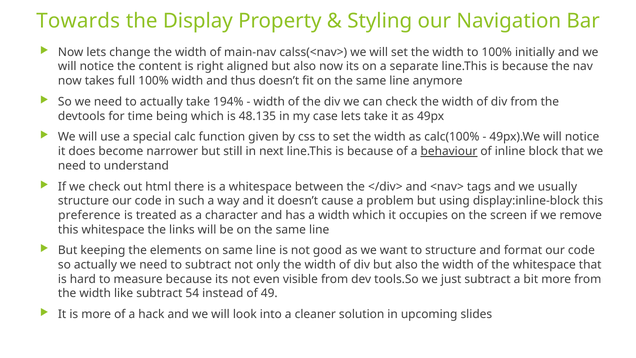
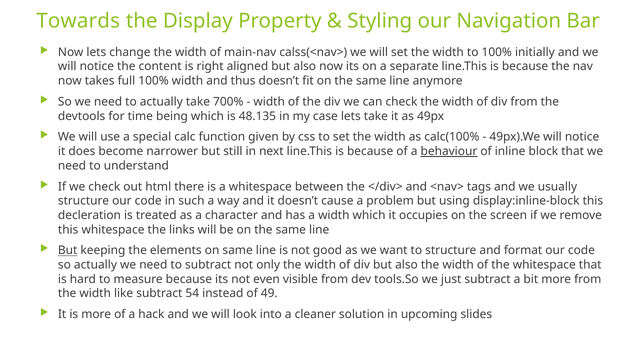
194%: 194% -> 700%
preference: preference -> decleration
But at (68, 250) underline: none -> present
